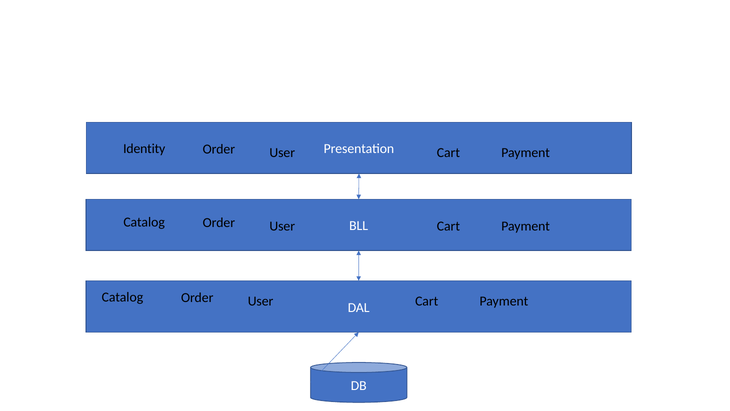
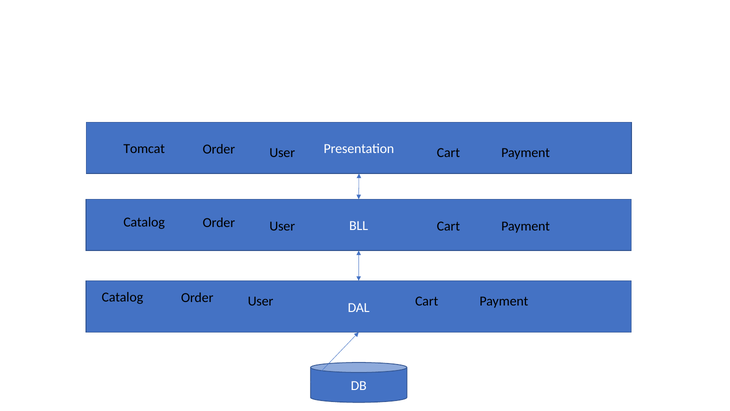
Identity: Identity -> Tomcat
